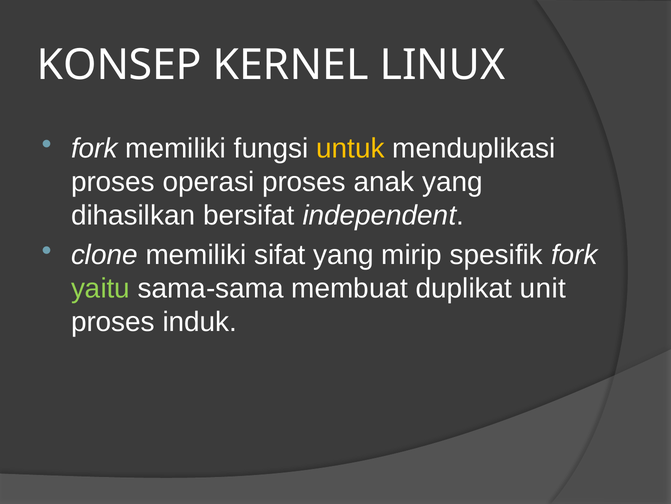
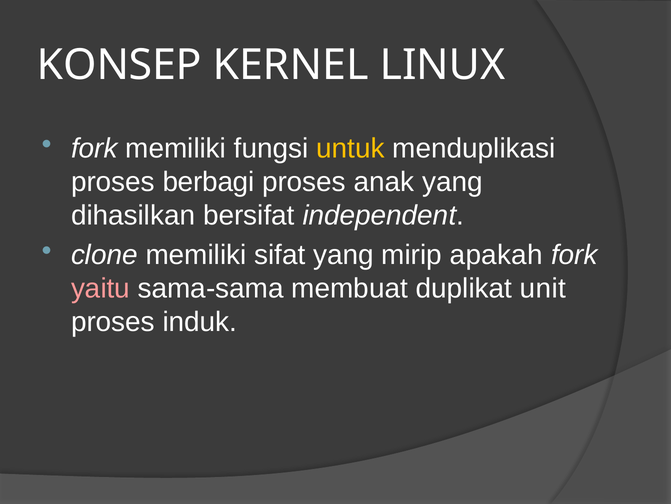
operasi: operasi -> berbagi
spesifik: spesifik -> apakah
yaitu colour: light green -> pink
